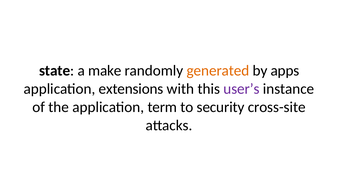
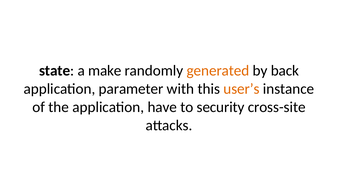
apps: apps -> back
extensions: extensions -> parameter
user’s colour: purple -> orange
term: term -> have
